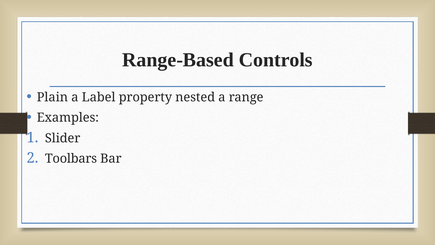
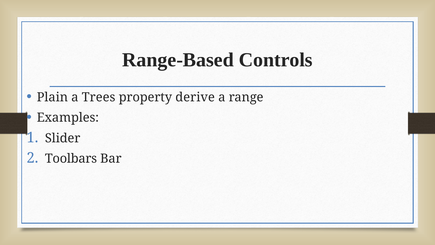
Label: Label -> Trees
nested: nested -> derive
